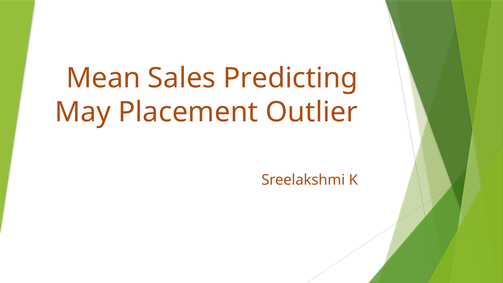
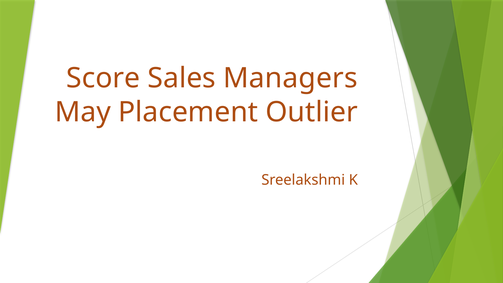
Mean: Mean -> Score
Predicting: Predicting -> Managers
